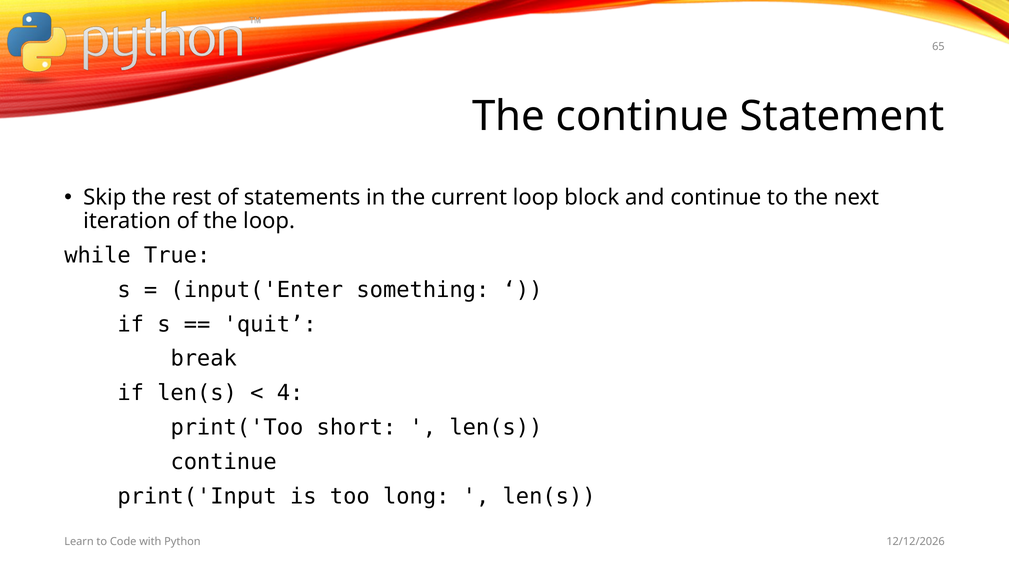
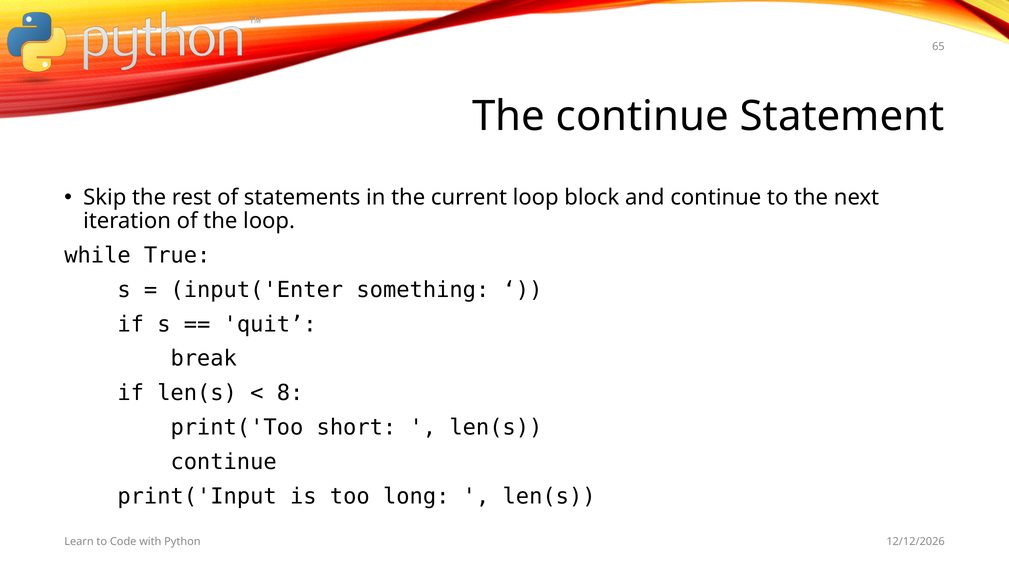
4: 4 -> 8
